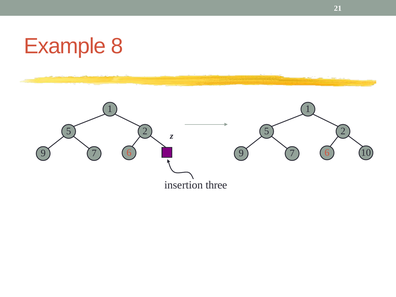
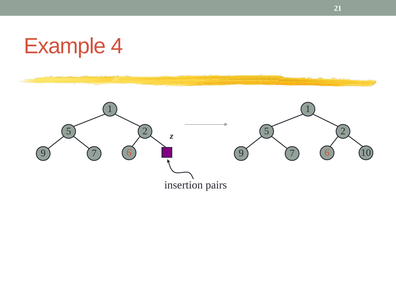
8: 8 -> 4
three: three -> pairs
